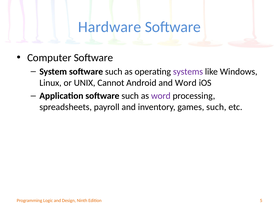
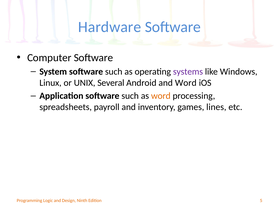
Cannot: Cannot -> Several
word at (161, 96) colour: purple -> orange
games such: such -> lines
